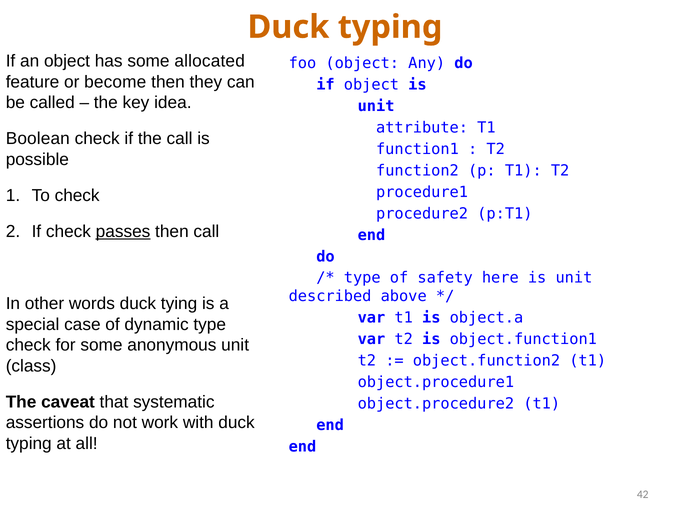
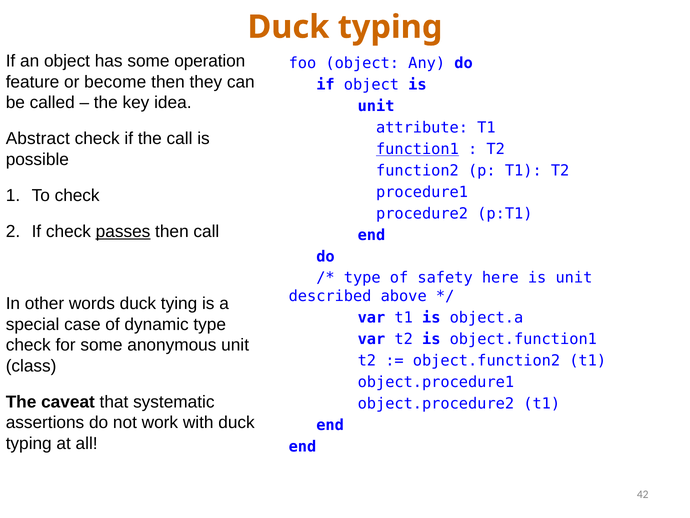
allocated: allocated -> operation
Boolean: Boolean -> Abstract
function1 underline: none -> present
